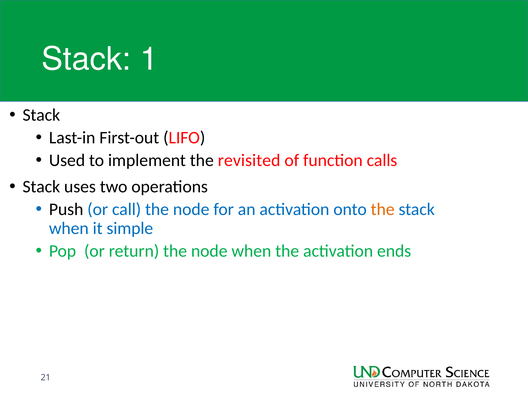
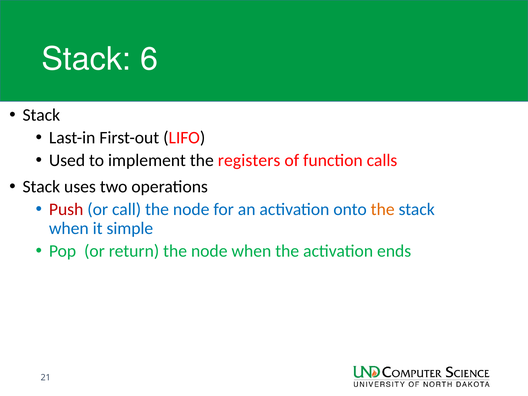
1: 1 -> 6
revisited: revisited -> registers
Push colour: black -> red
